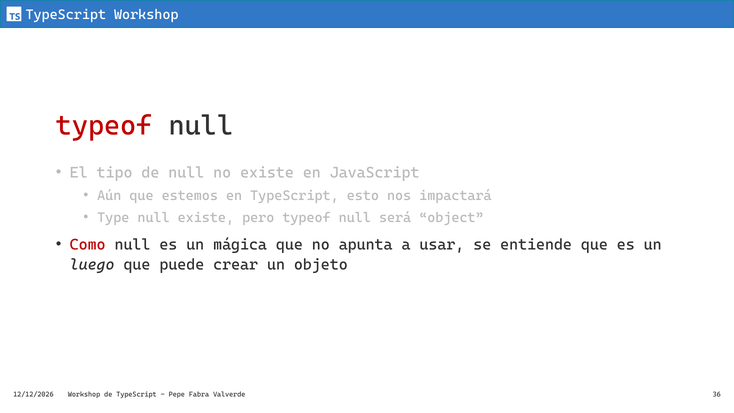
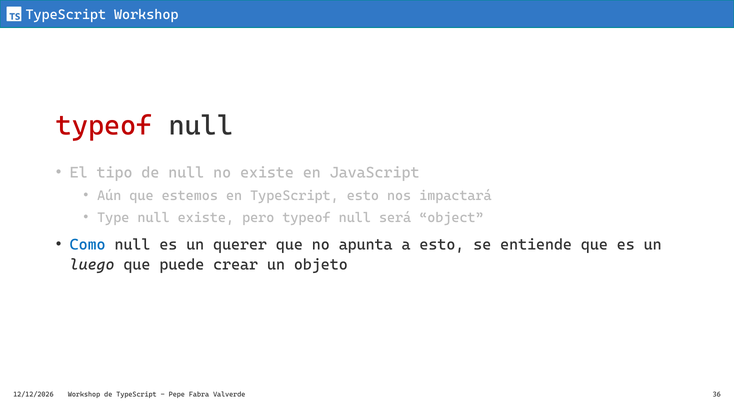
Como colour: red -> blue
mágica: mágica -> querer
a usar: usar -> esto
